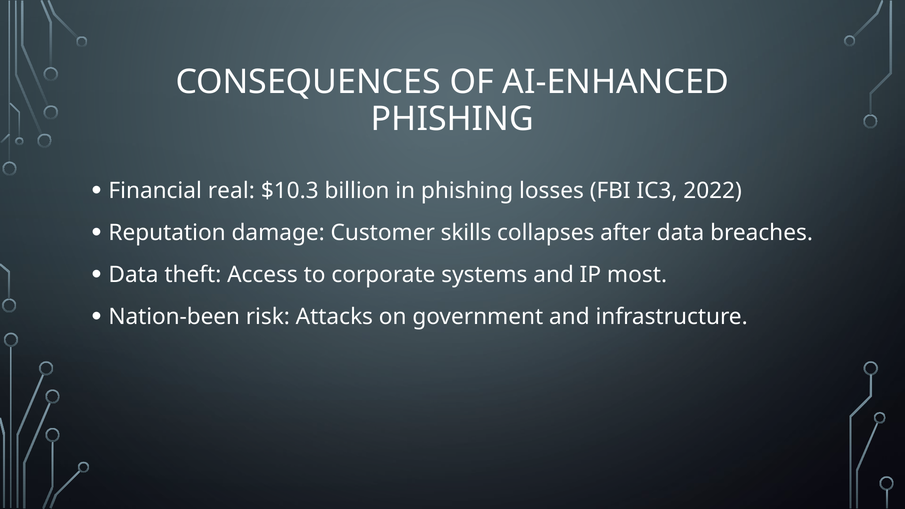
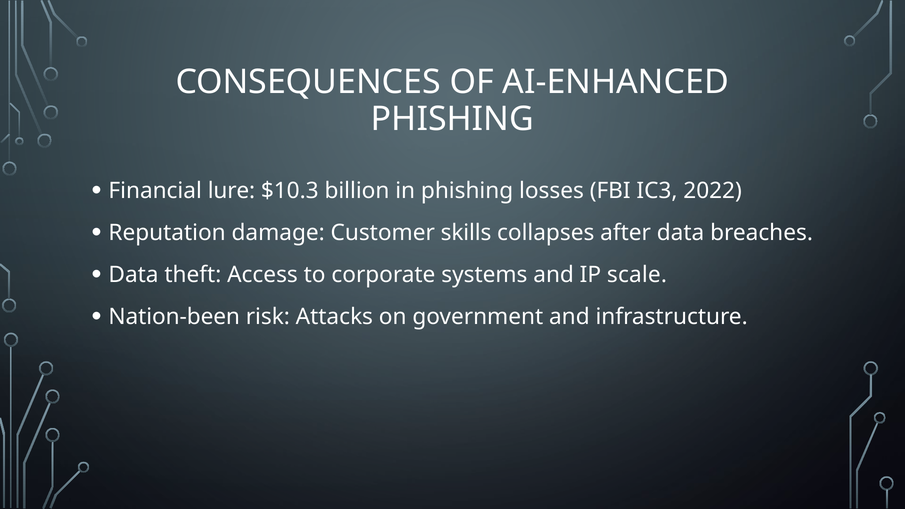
real: real -> lure
most: most -> scale
